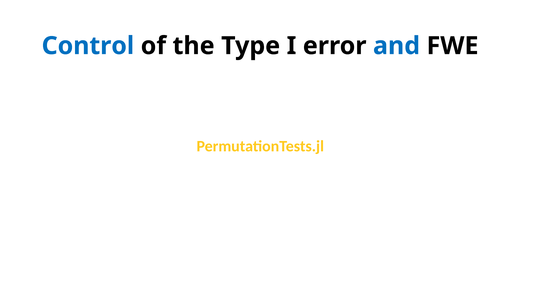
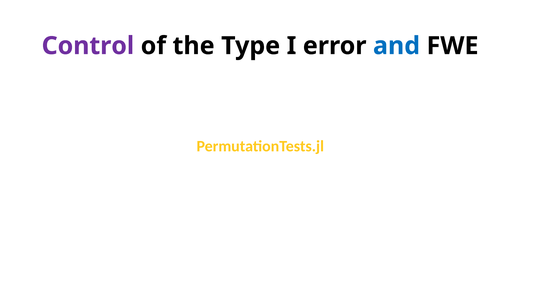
Control colour: blue -> purple
